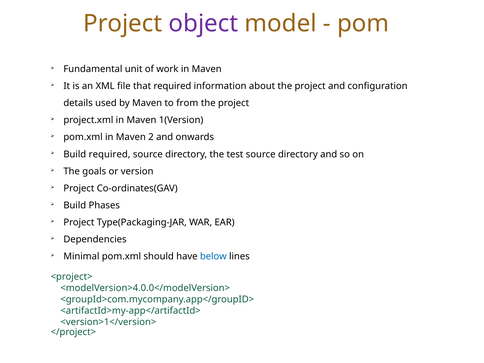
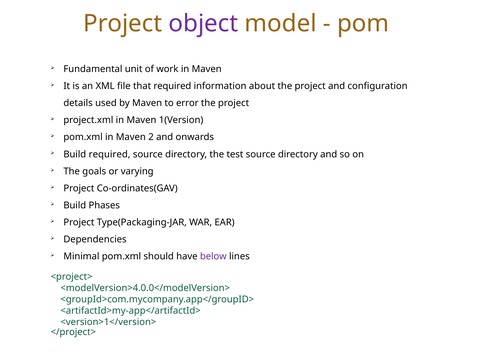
from: from -> error
version: version -> varying
below colour: blue -> purple
